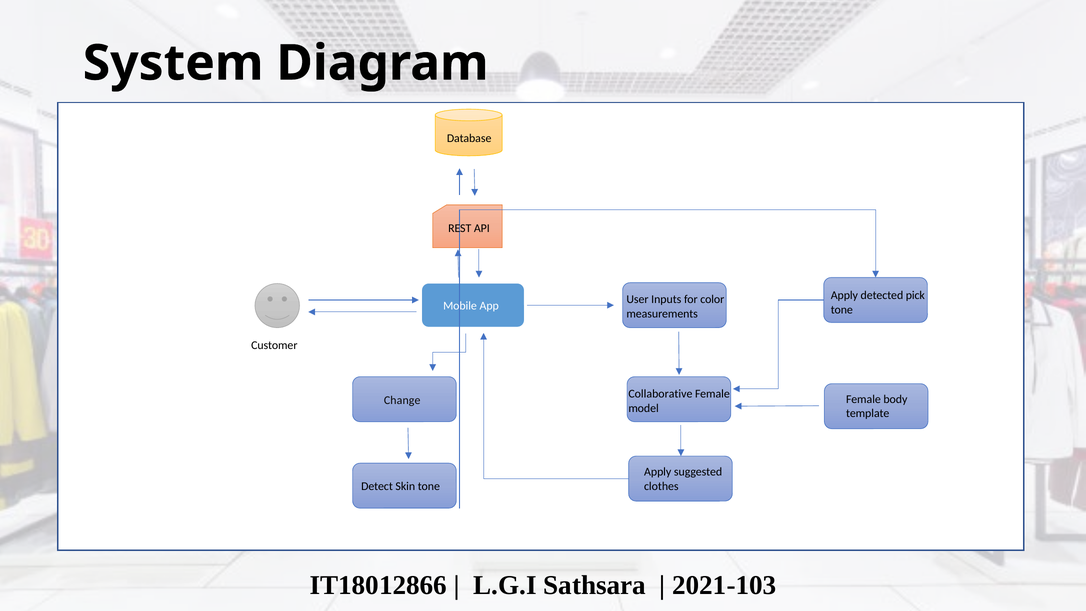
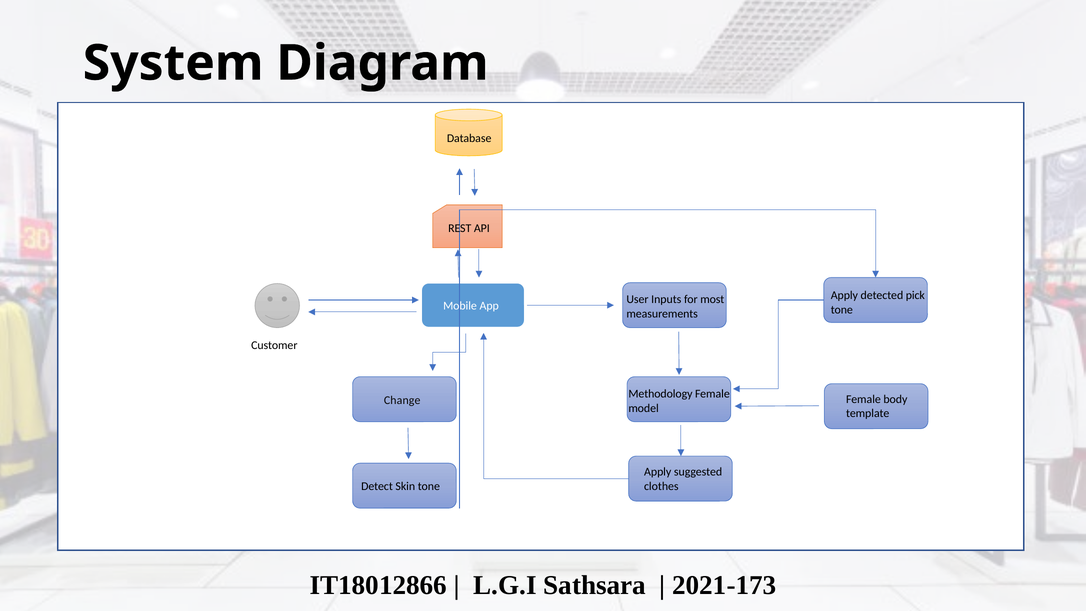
color: color -> most
Collaborative: Collaborative -> Methodology
2021-103: 2021-103 -> 2021-173
